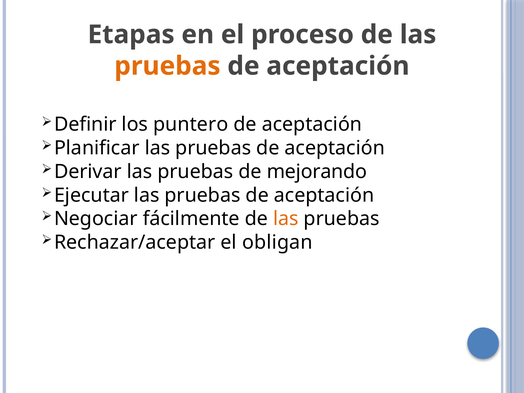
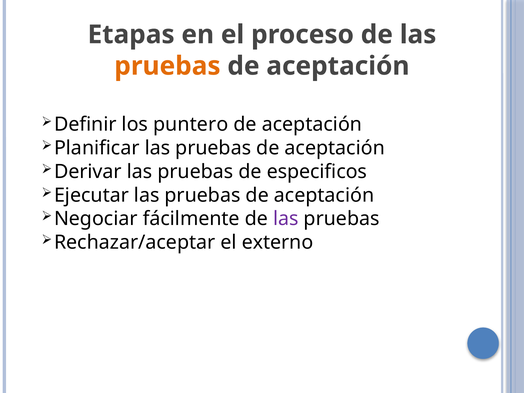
mejorando: mejorando -> especificos
las at (286, 219) colour: orange -> purple
obligan: obligan -> externo
